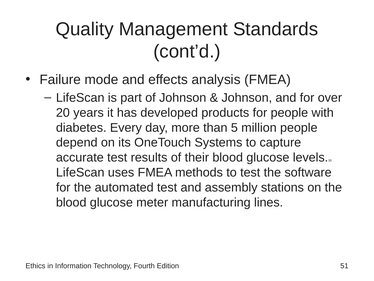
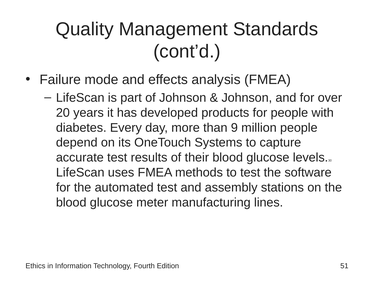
5: 5 -> 9
